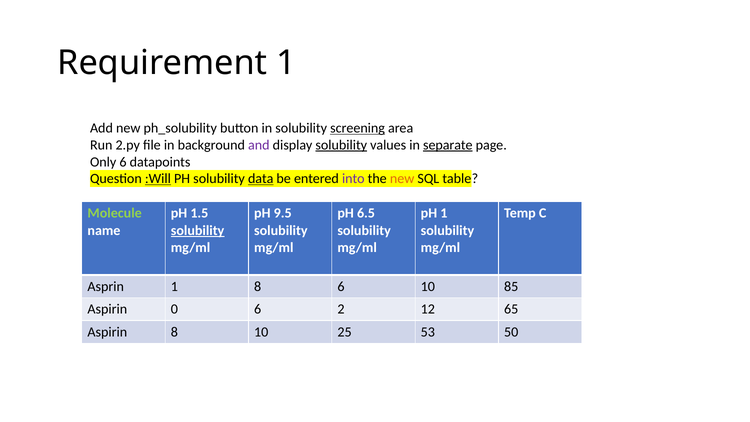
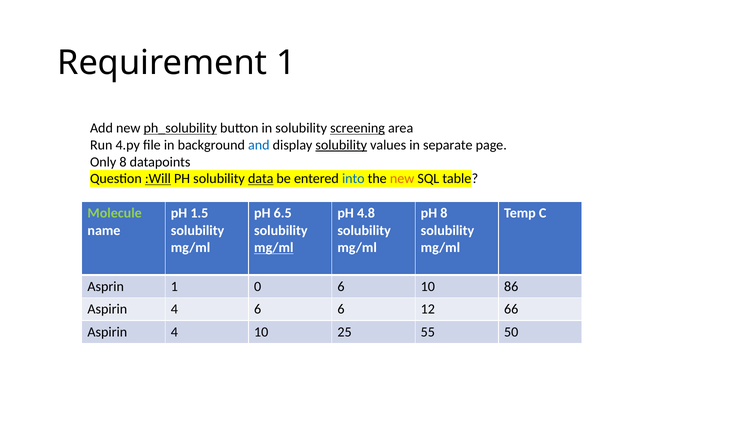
ph_solubility underline: none -> present
2.py: 2.py -> 4.py
and colour: purple -> blue
separate underline: present -> none
Only 6: 6 -> 8
into colour: purple -> blue
9.5: 9.5 -> 6.5
6.5: 6.5 -> 4.8
pH 1: 1 -> 8
solubility at (198, 230) underline: present -> none
mg/ml at (274, 248) underline: none -> present
1 8: 8 -> 0
85: 85 -> 86
0 at (174, 309): 0 -> 4
6 2: 2 -> 6
65: 65 -> 66
8 at (174, 332): 8 -> 4
53: 53 -> 55
